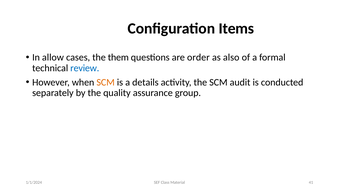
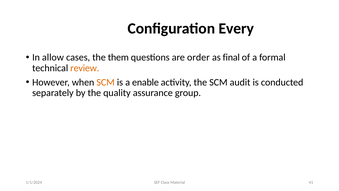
Items: Items -> Every
also: also -> final
review colour: blue -> orange
details: details -> enable
